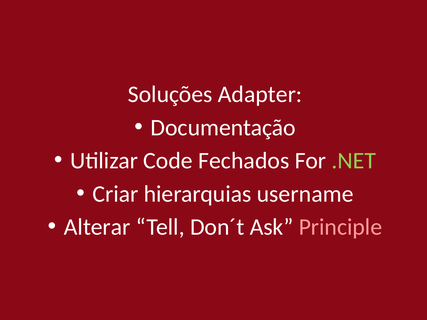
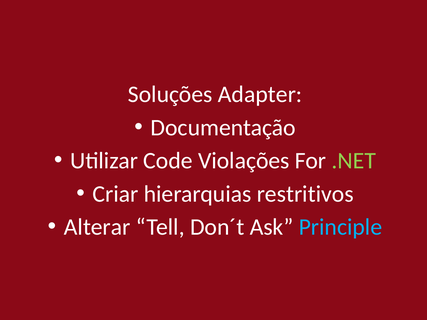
Fechados: Fechados -> Violações
username: username -> restritivos
Principle colour: pink -> light blue
